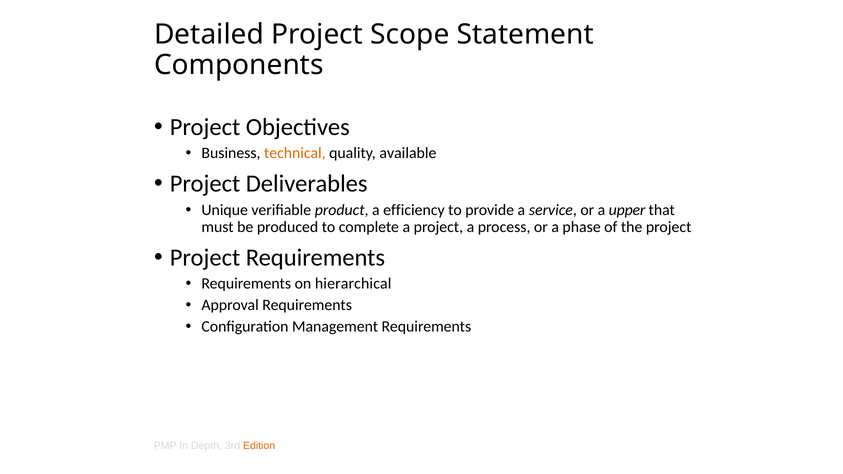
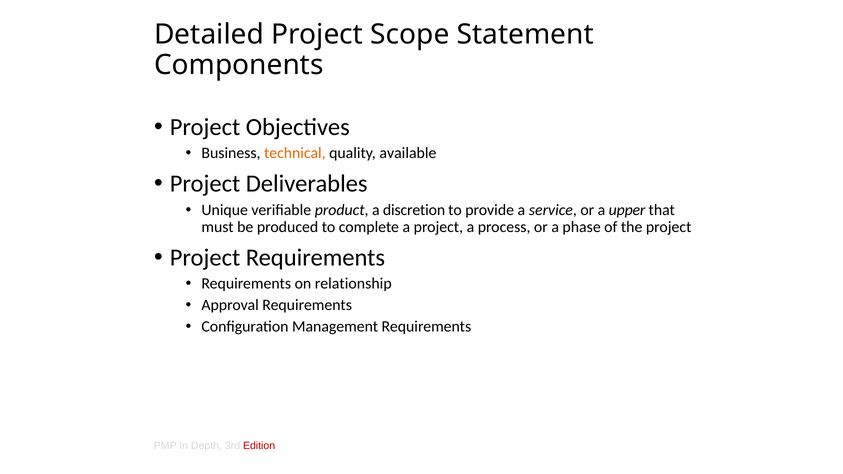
efficiency: efficiency -> discretion
hierarchical: hierarchical -> relationship
Edition colour: orange -> red
